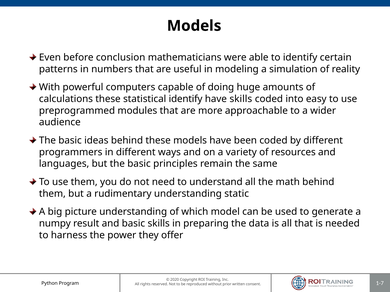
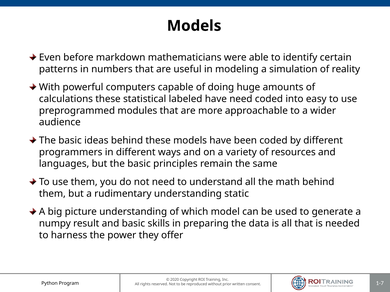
conclusion: conclusion -> markdown
statistical identify: identify -> labeled
have skills: skills -> need
